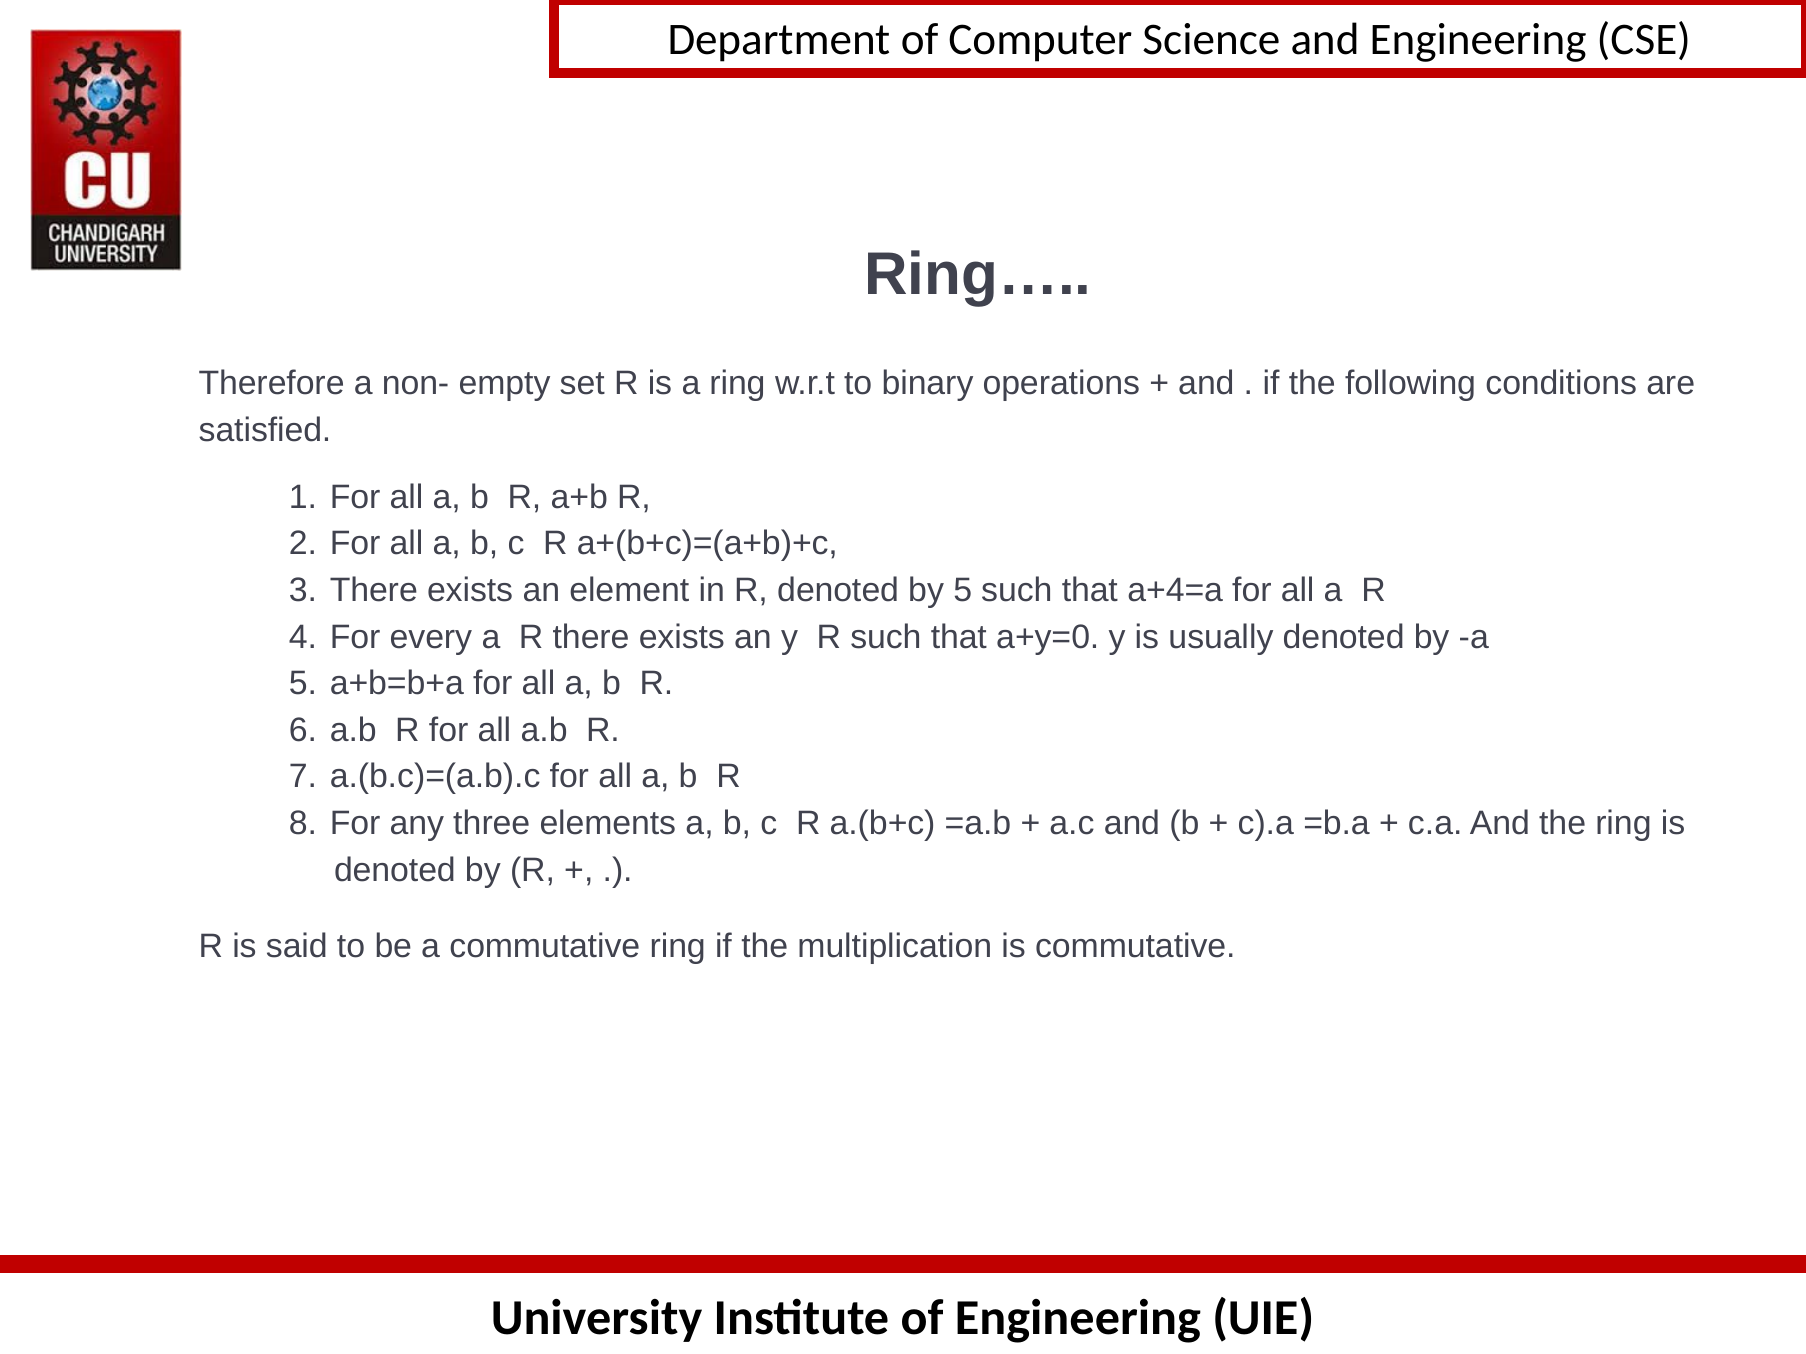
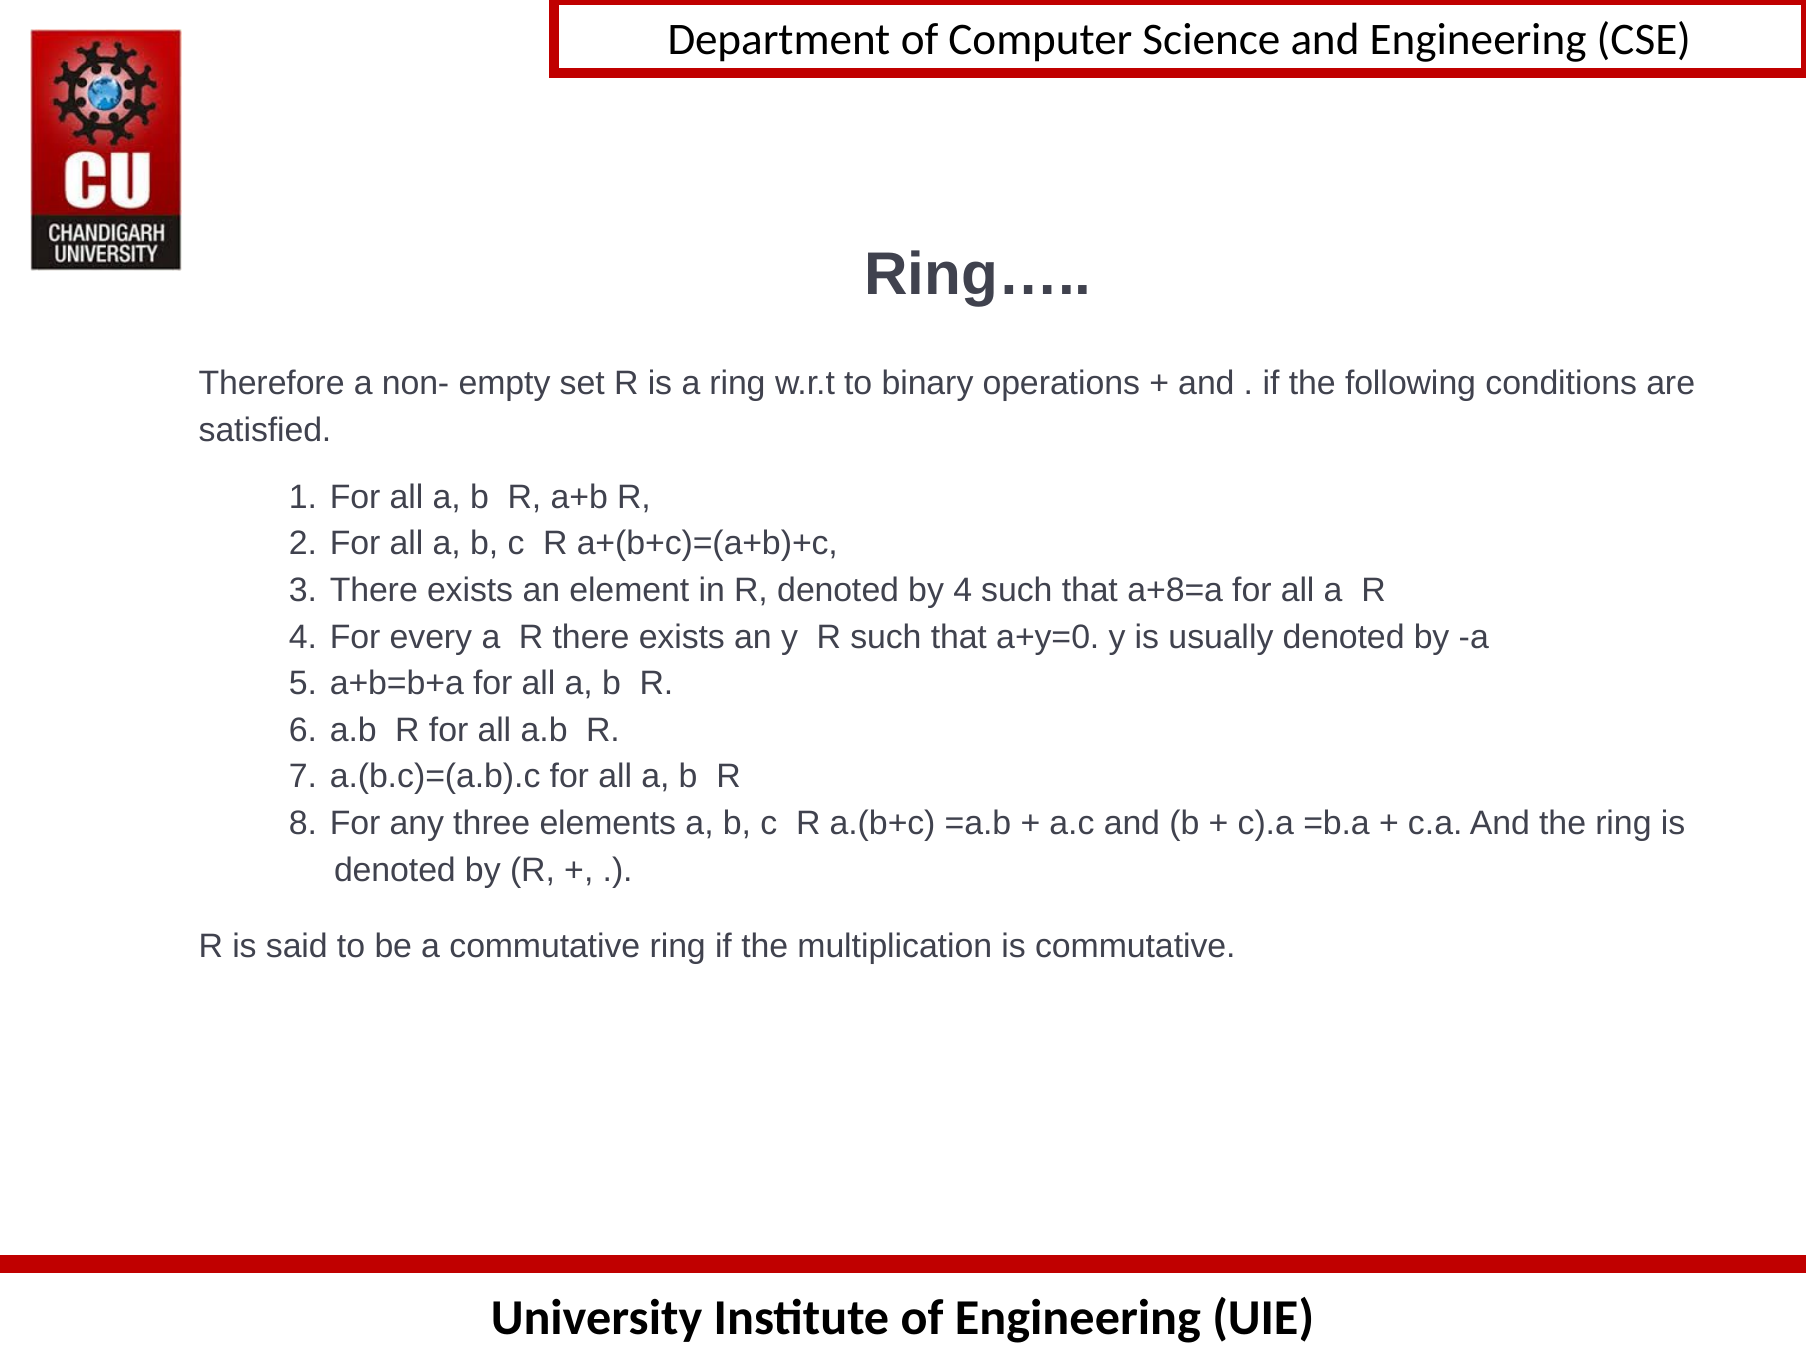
by 5: 5 -> 4
a+4=a: a+4=a -> a+8=a
